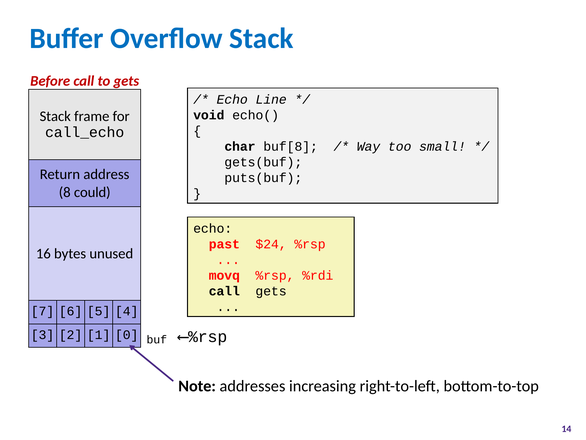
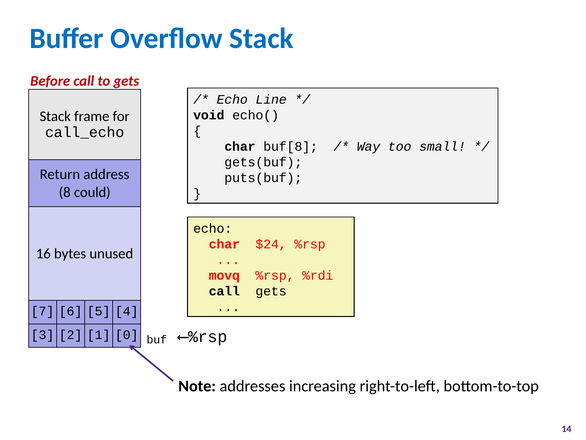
past at (224, 244): past -> char
